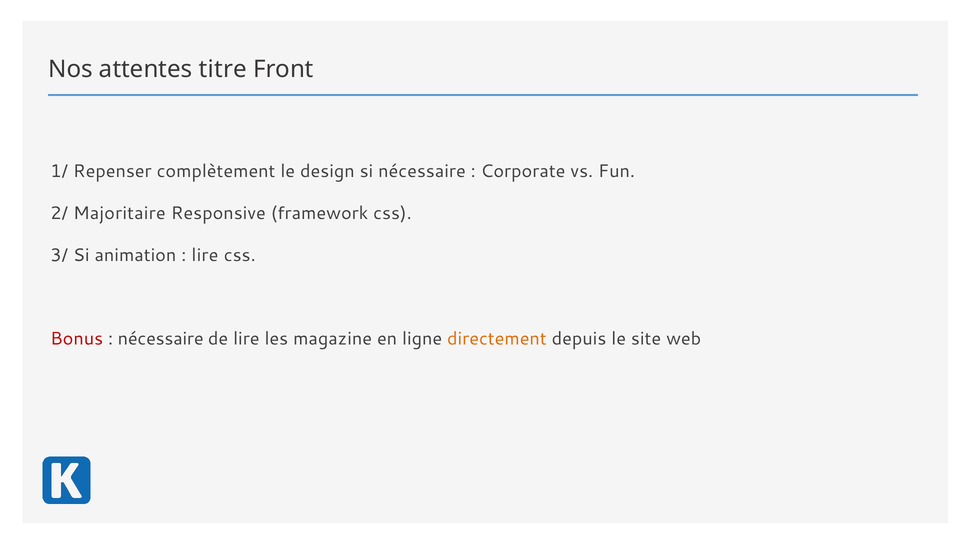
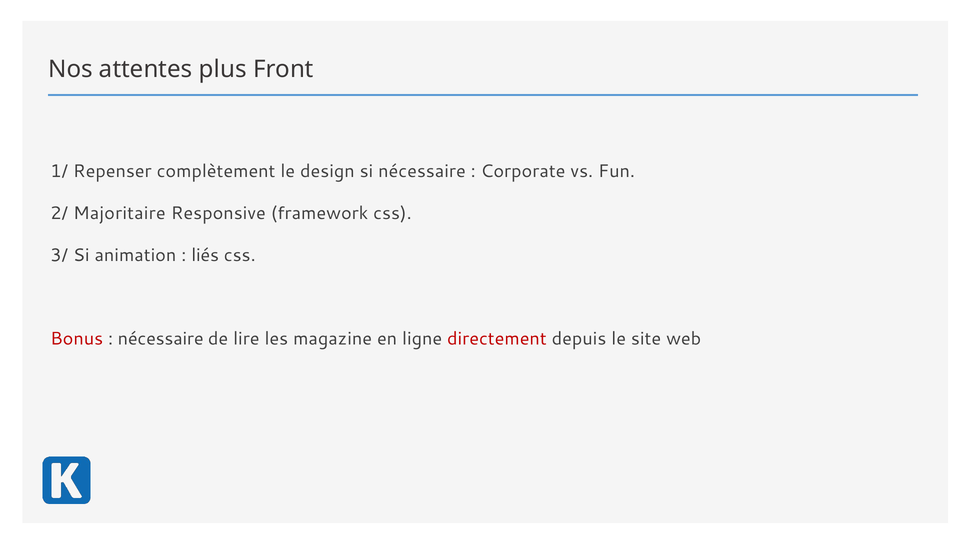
titre: titre -> plus
lire at (205, 255): lire -> liés
directement colour: orange -> red
